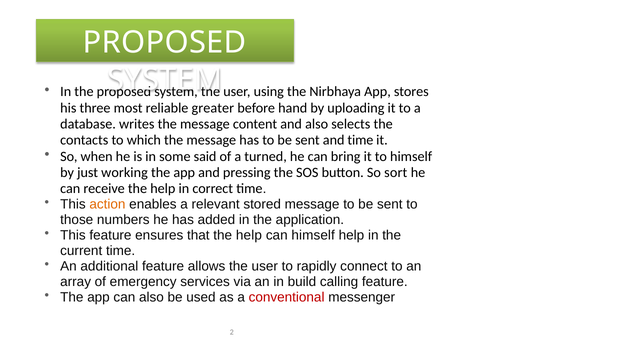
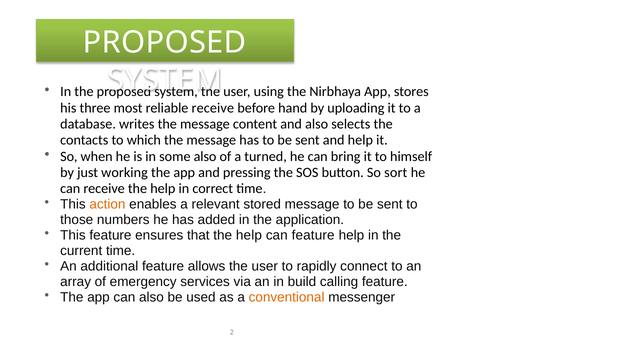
reliable greater: greater -> receive
and time: time -> help
some said: said -> also
can himself: himself -> feature
conventional colour: red -> orange
